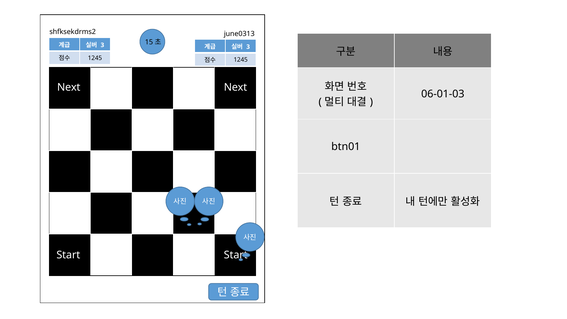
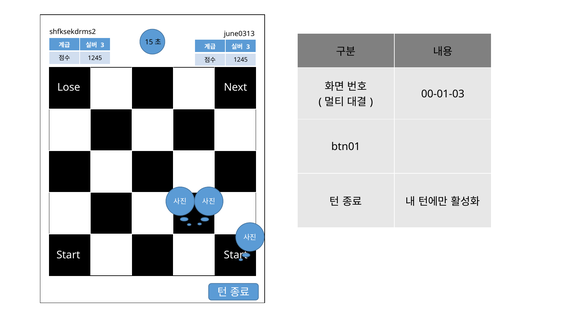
Next at (69, 87): Next -> Lose
06-01-03: 06-01-03 -> 00-01-03
